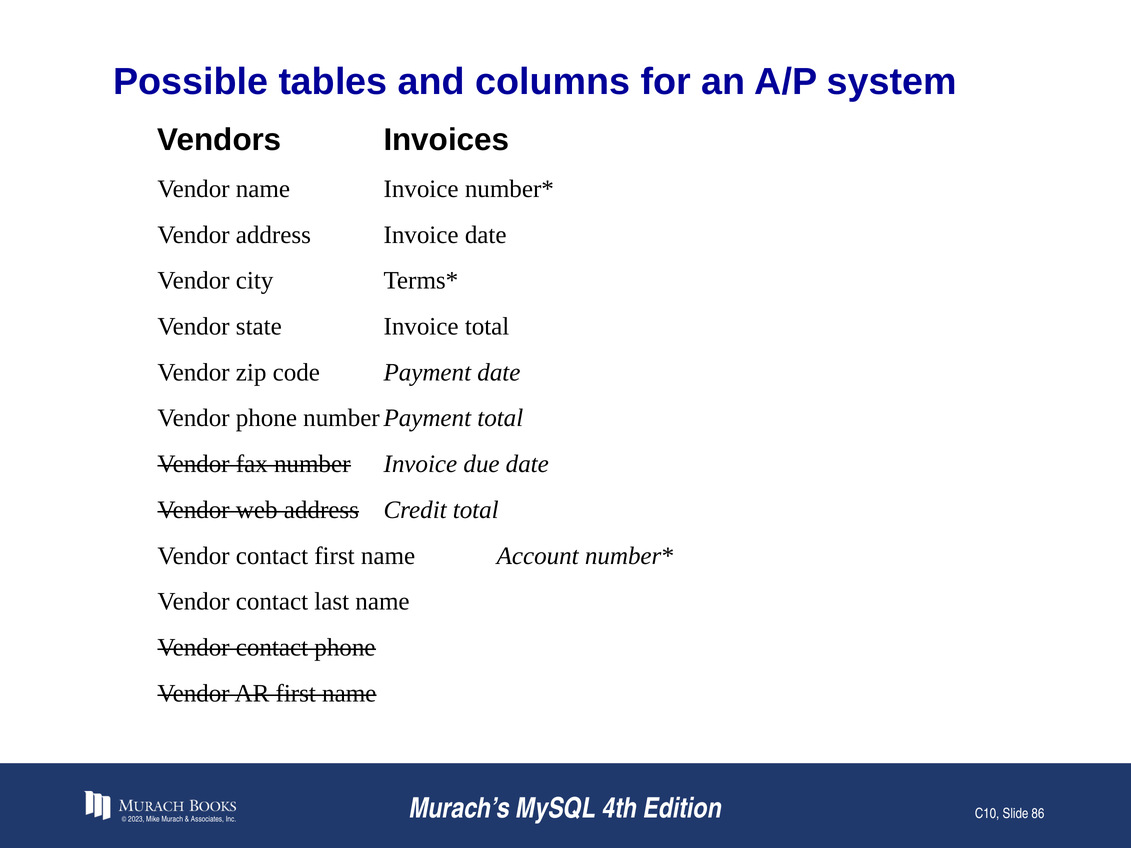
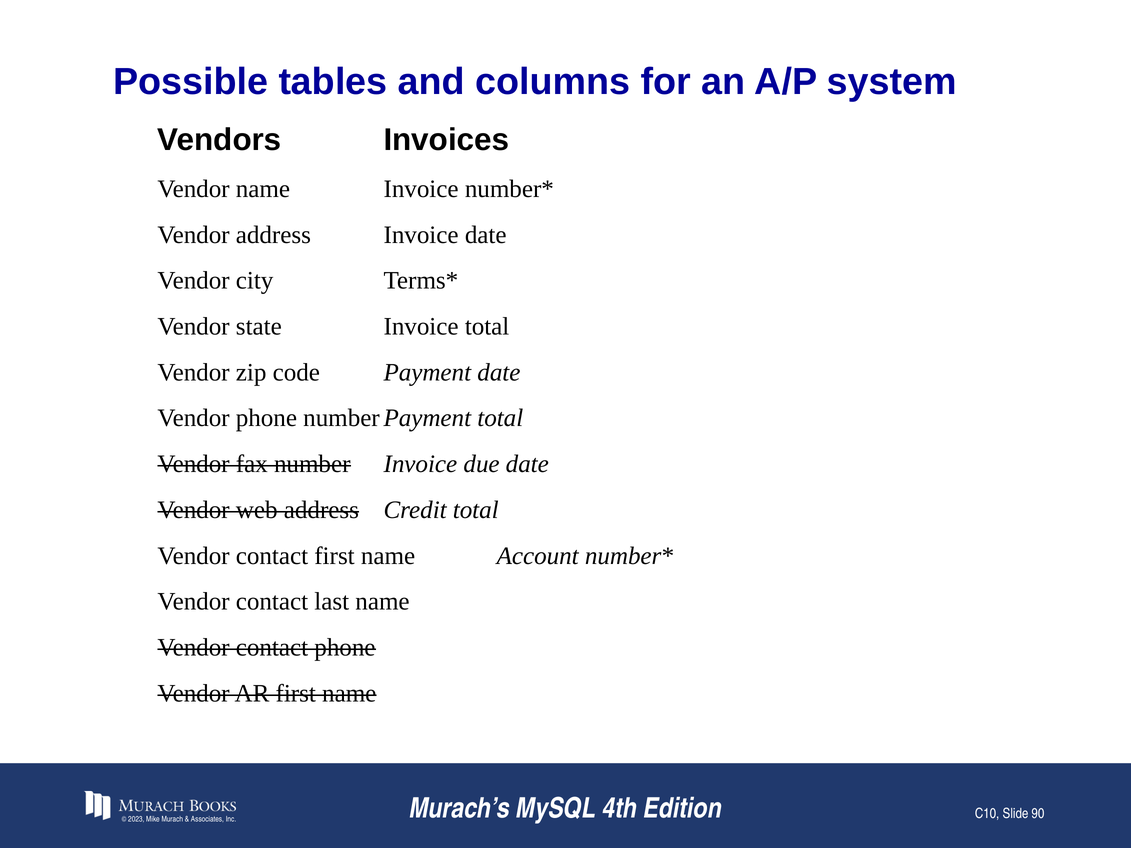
86: 86 -> 90
